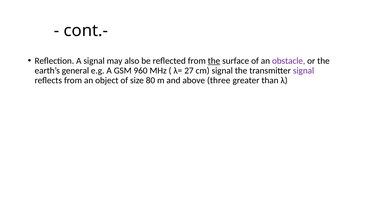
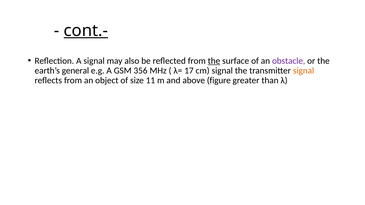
cont.- underline: none -> present
960: 960 -> 356
27: 27 -> 17
signal at (304, 71) colour: purple -> orange
80: 80 -> 11
three: three -> figure
